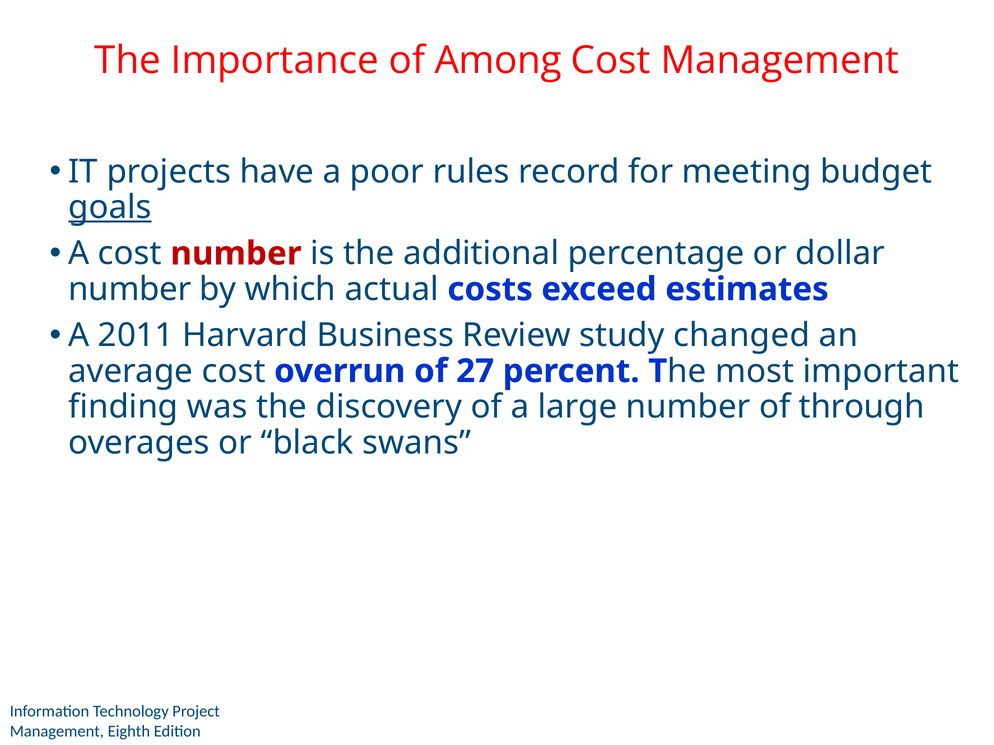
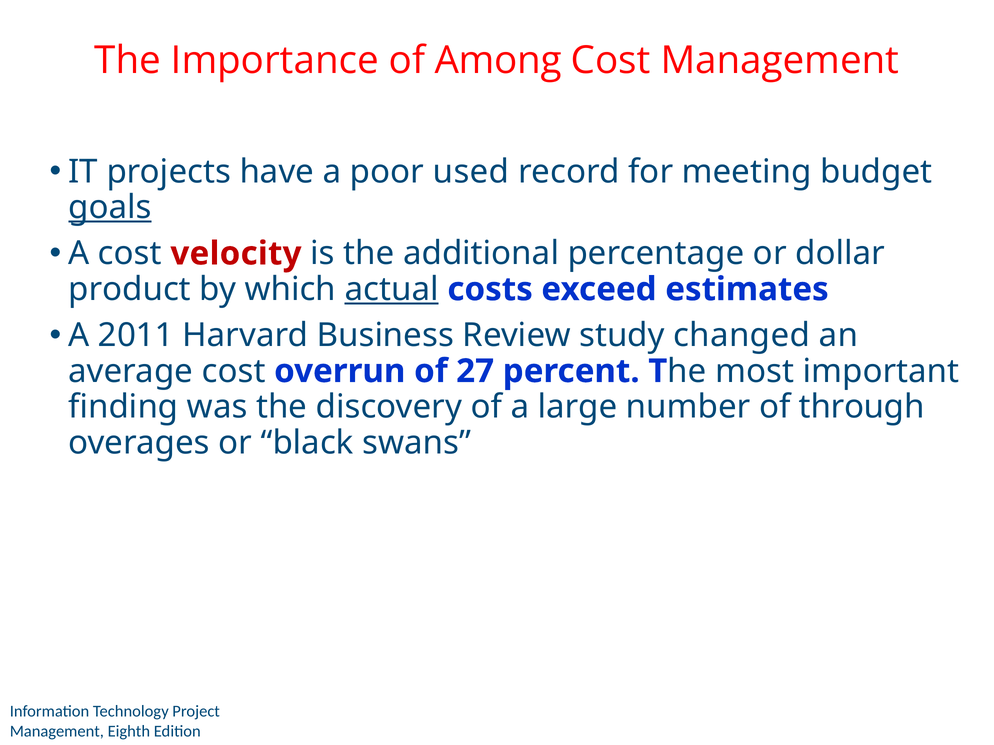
rules: rules -> used
cost number: number -> velocity
number at (130, 289): number -> product
actual underline: none -> present
